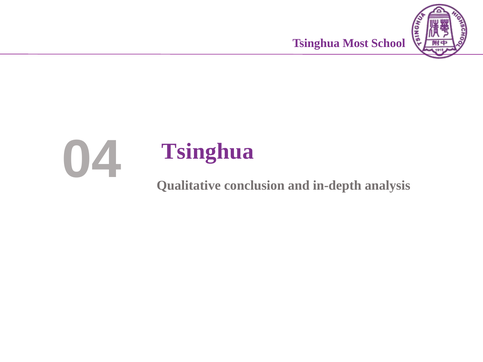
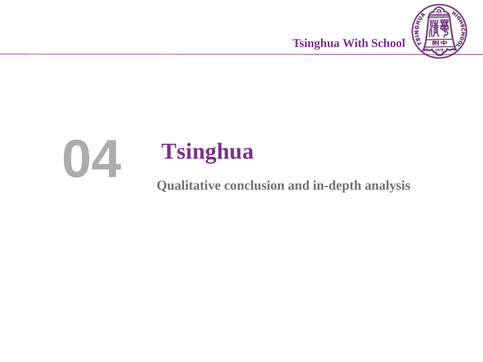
Most: Most -> With
